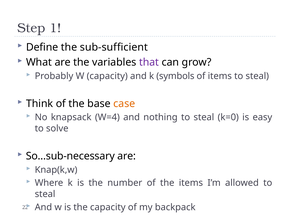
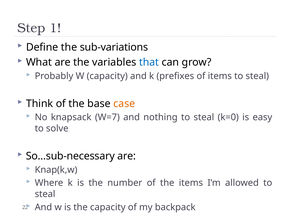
sub-sufficient: sub-sufficient -> sub-variations
that colour: purple -> blue
symbols: symbols -> prefixes
W=4: W=4 -> W=7
